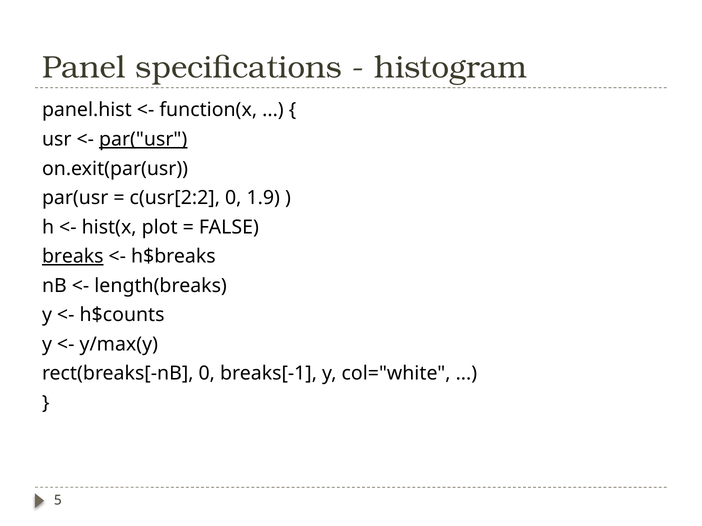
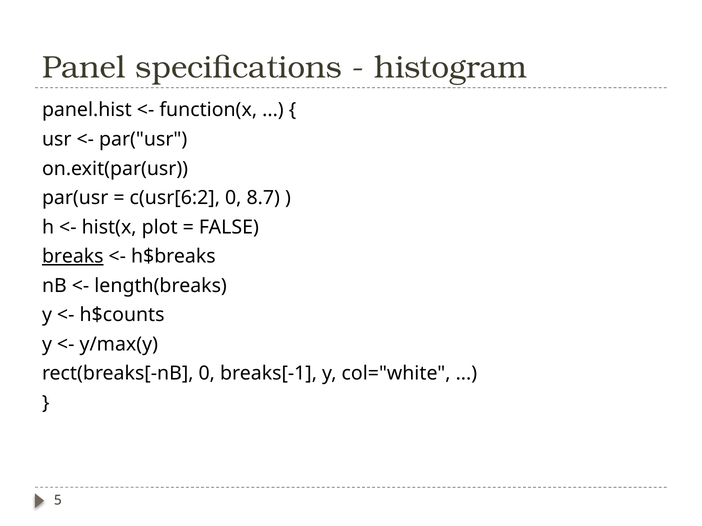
par("usr underline: present -> none
c(usr[2:2: c(usr[2:2 -> c(usr[6:2
1.9: 1.9 -> 8.7
